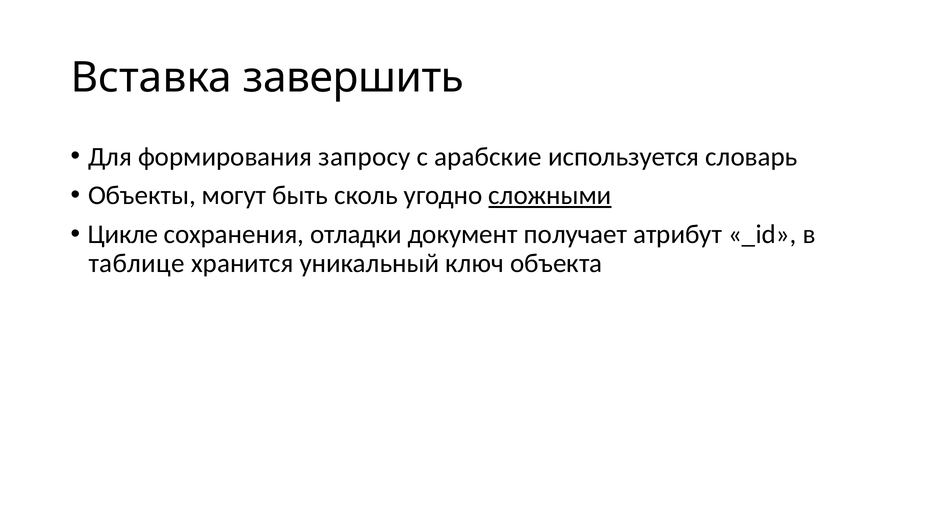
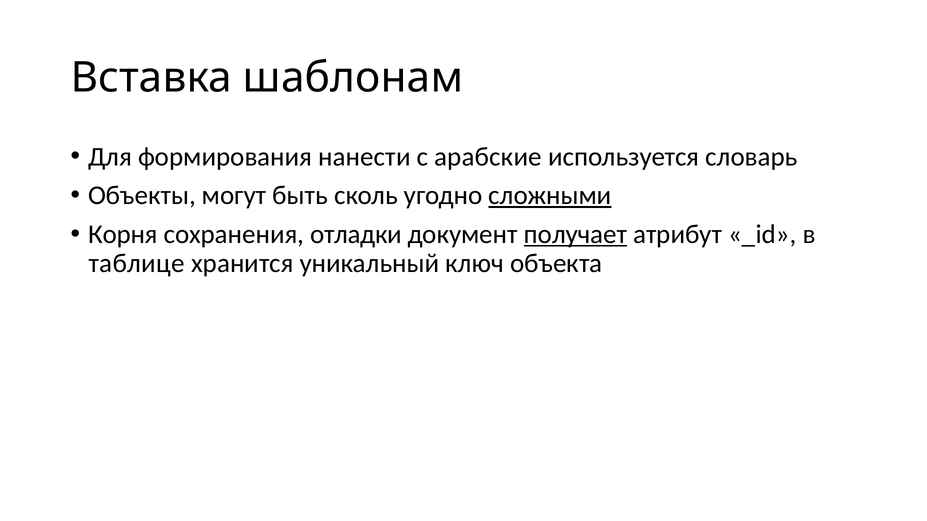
завершить: завершить -> шаблонам
запросу: запросу -> нанести
Цикле: Цикле -> Корня
получает underline: none -> present
